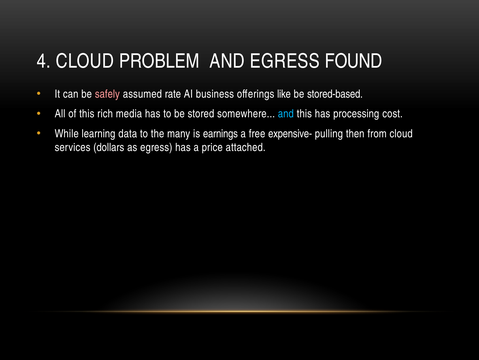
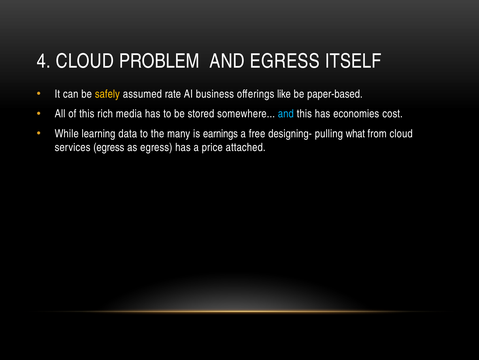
FOUND: FOUND -> ITSELF
safely colour: pink -> yellow
stored-based: stored-based -> paper-based
processing: processing -> economies
expensive-: expensive- -> designing-
then: then -> what
services dollars: dollars -> egress
